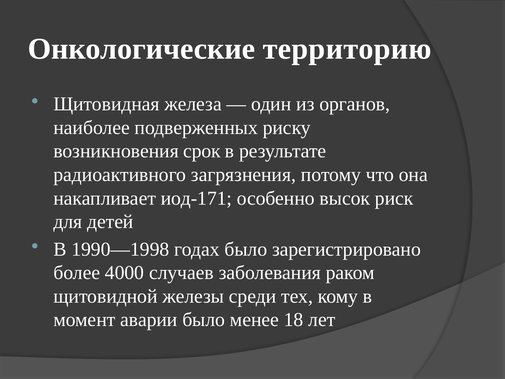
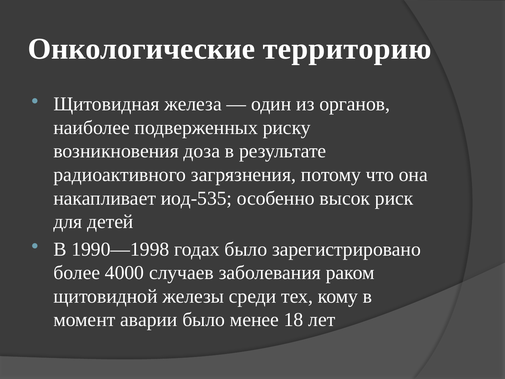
срок: срок -> доза
иод-171: иод-171 -> иод-535
